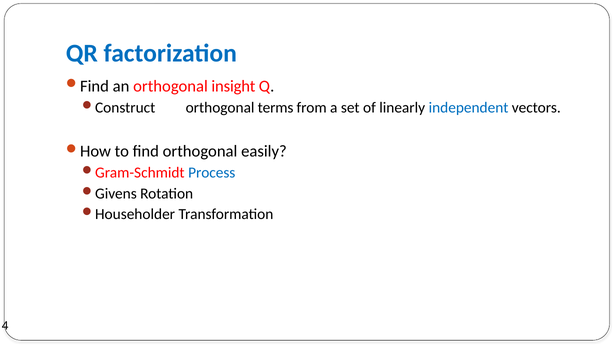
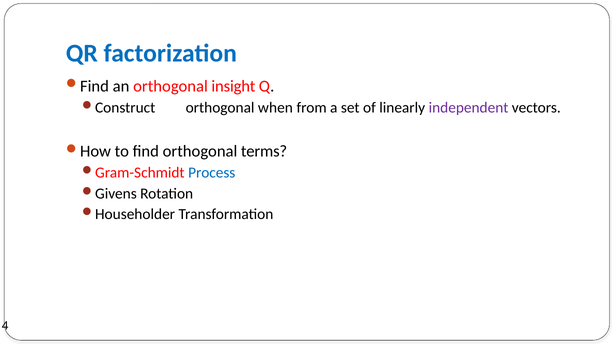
terms: terms -> when
independent colour: blue -> purple
easily: easily -> terms
